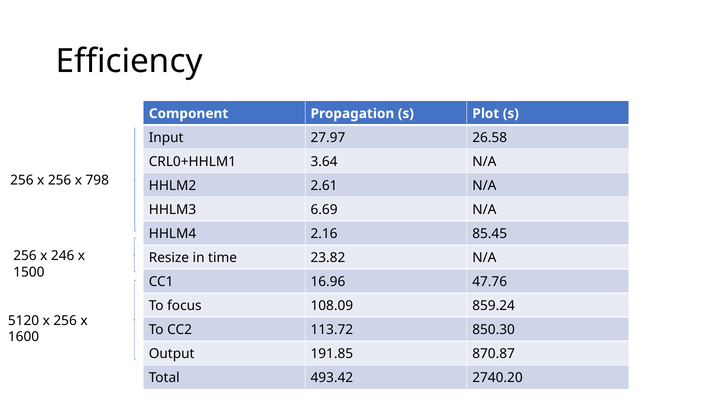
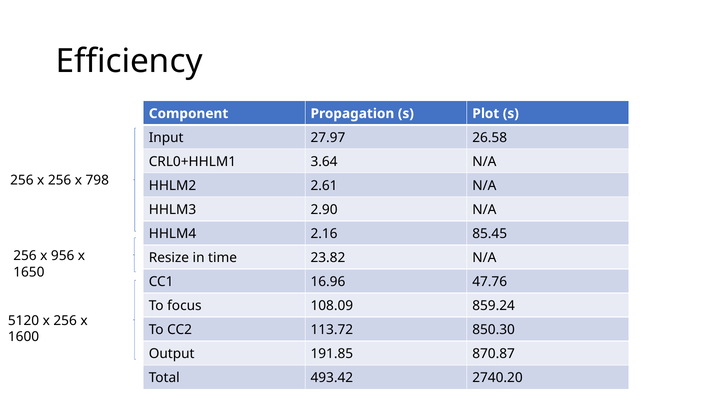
6.69: 6.69 -> 2.90
246: 246 -> 956
1500: 1500 -> 1650
